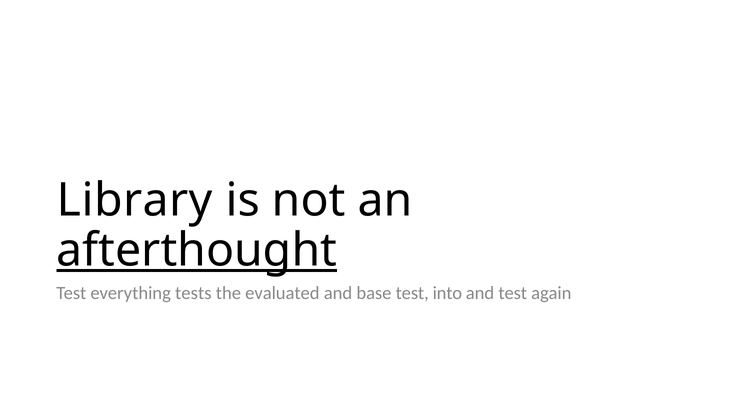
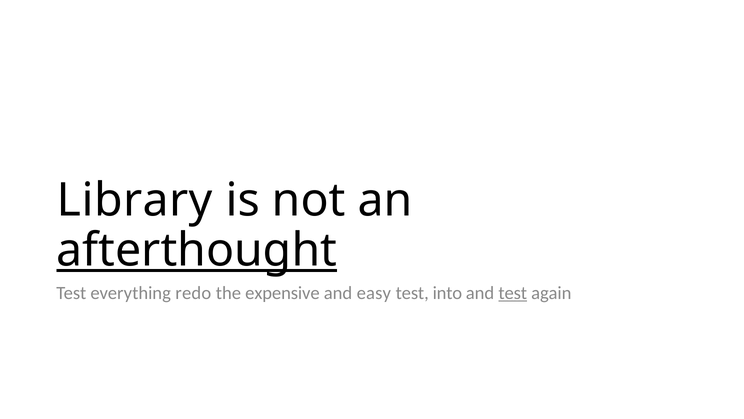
tests: tests -> redo
evaluated: evaluated -> expensive
base: base -> easy
test at (513, 293) underline: none -> present
